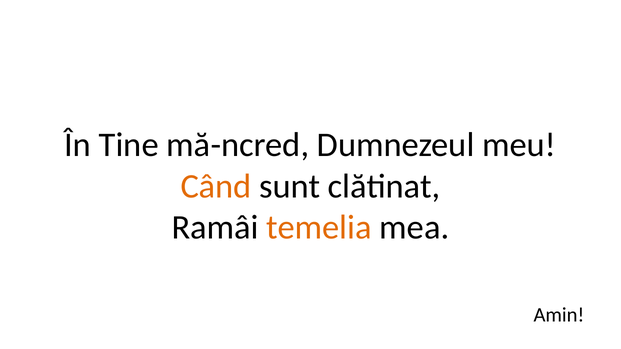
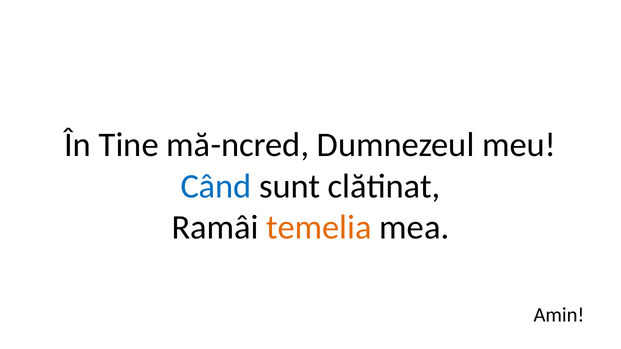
Când colour: orange -> blue
